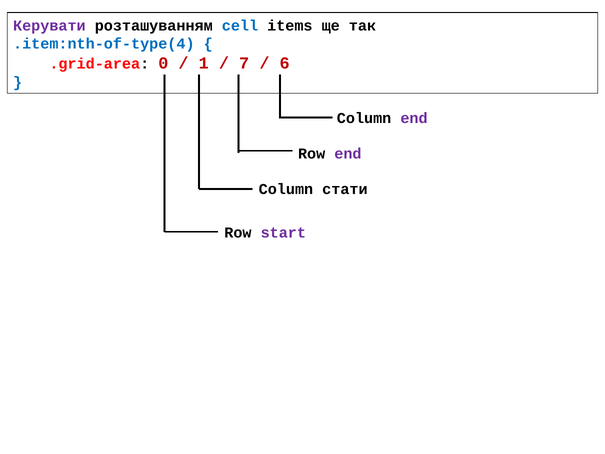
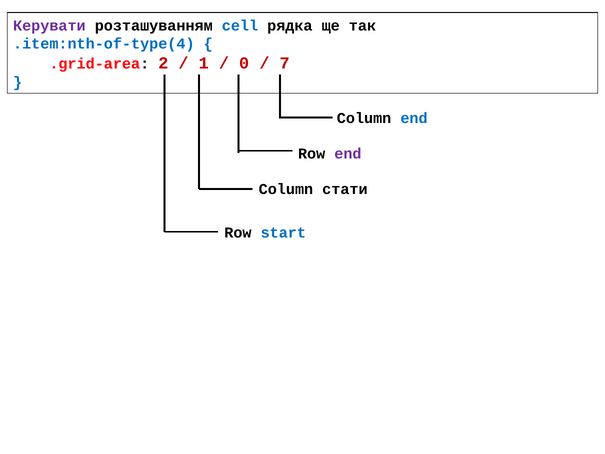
items: items -> рядка
0: 0 -> 2
7: 7 -> 0
6: 6 -> 7
end at (414, 118) colour: purple -> blue
start colour: purple -> blue
